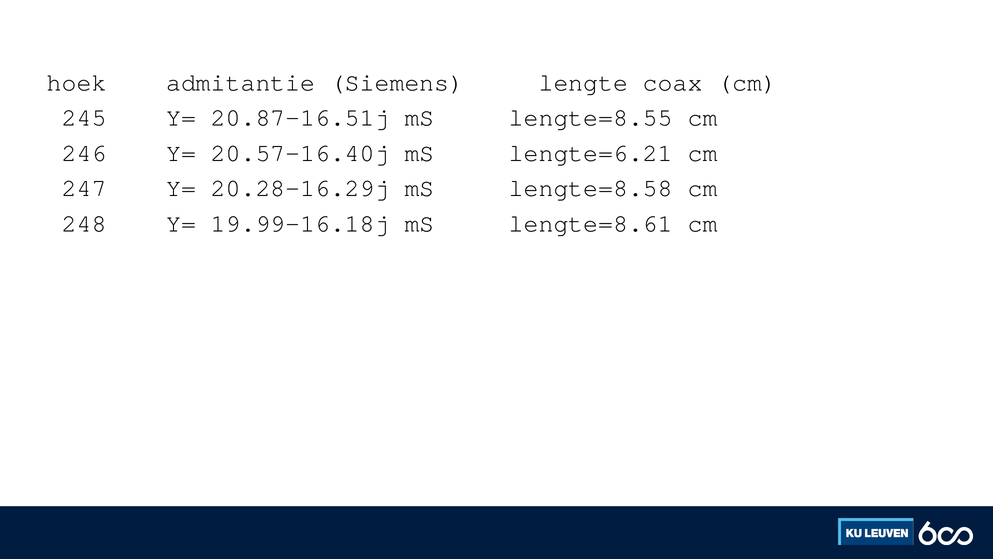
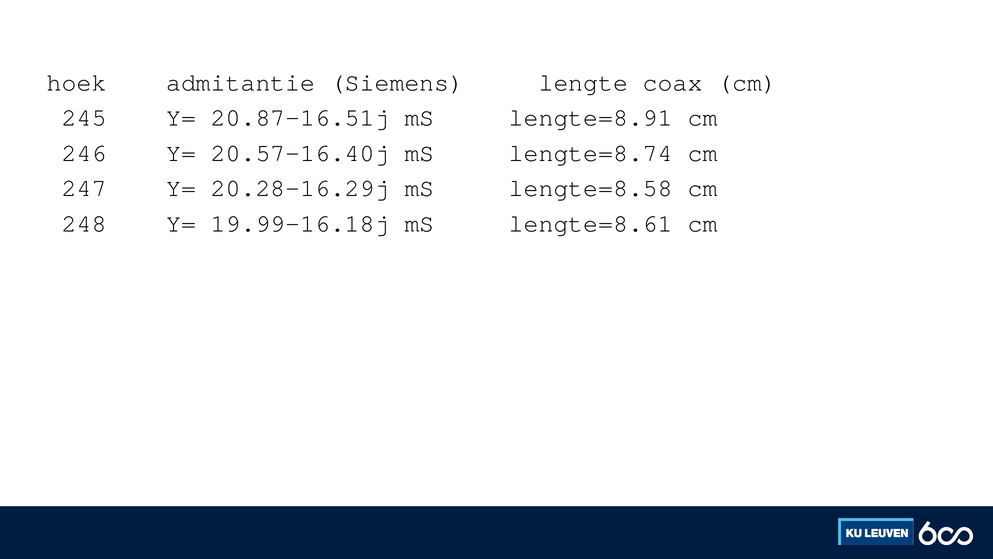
lengte=8.55: lengte=8.55 -> lengte=8.91
lengte=6.21: lengte=6.21 -> lengte=8.74
